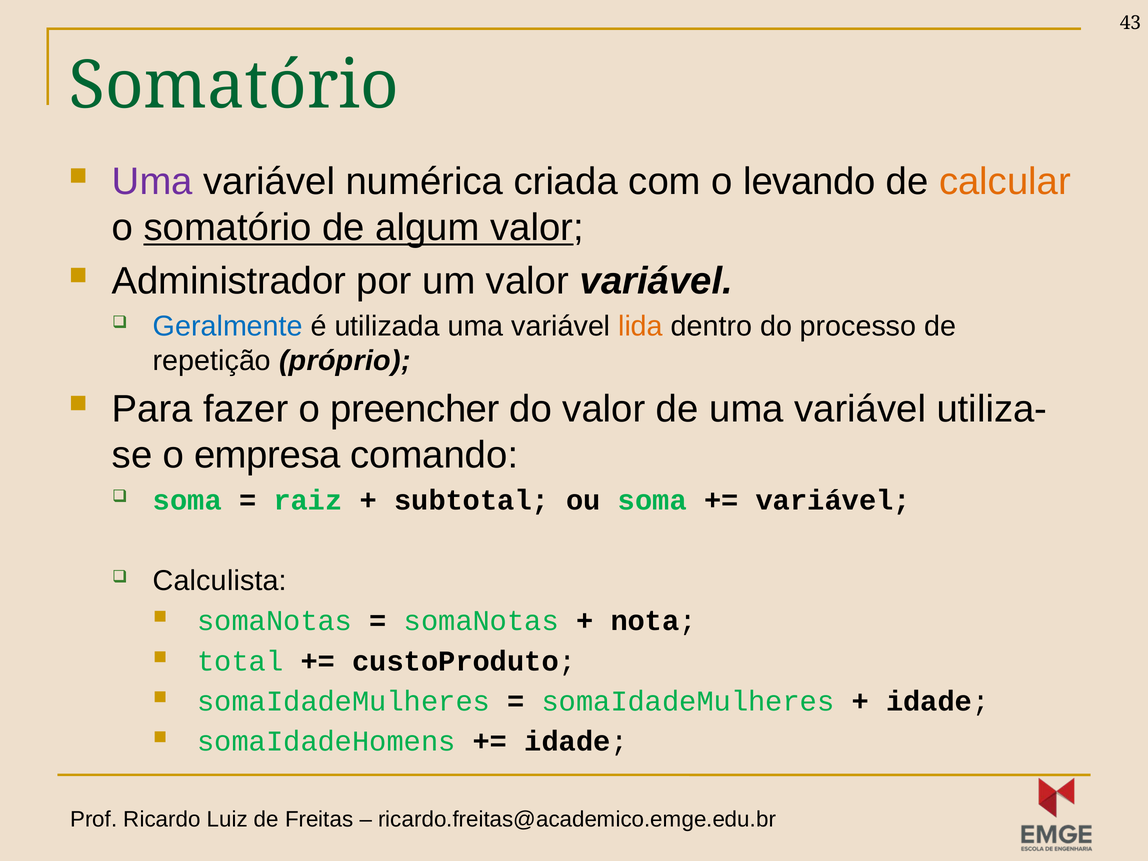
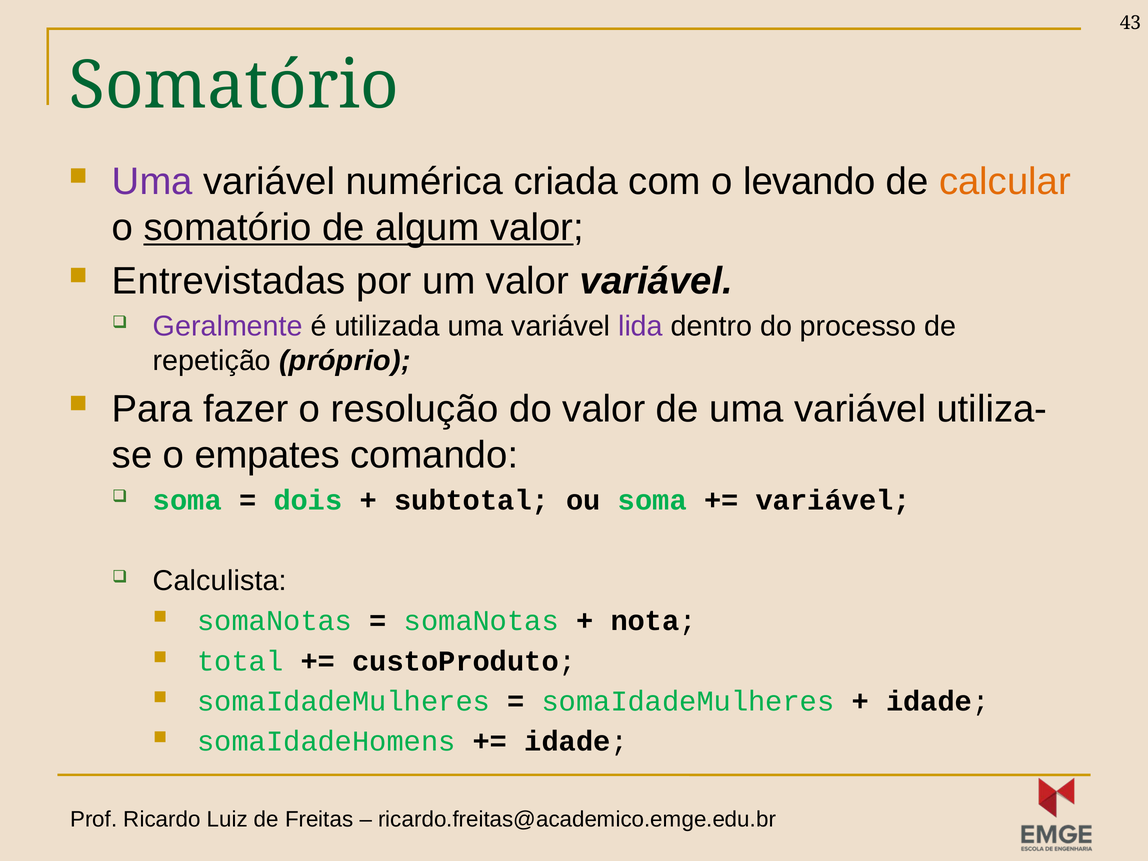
Administrador: Administrador -> Entrevistadas
Geralmente colour: blue -> purple
lida colour: orange -> purple
preencher: preencher -> resolução
empresa: empresa -> empates
raiz: raiz -> dois
